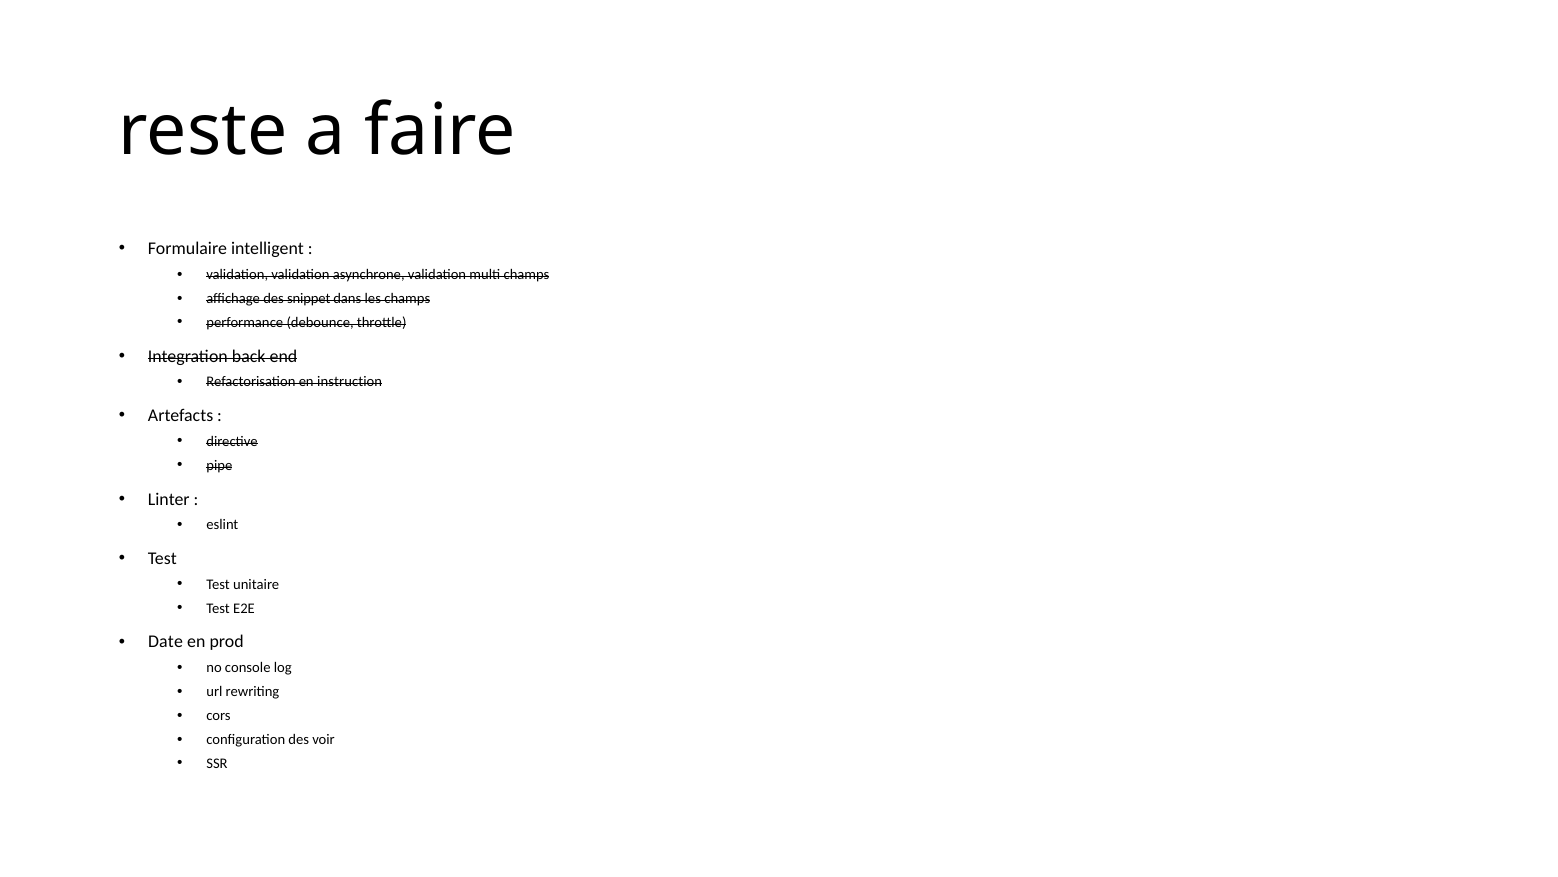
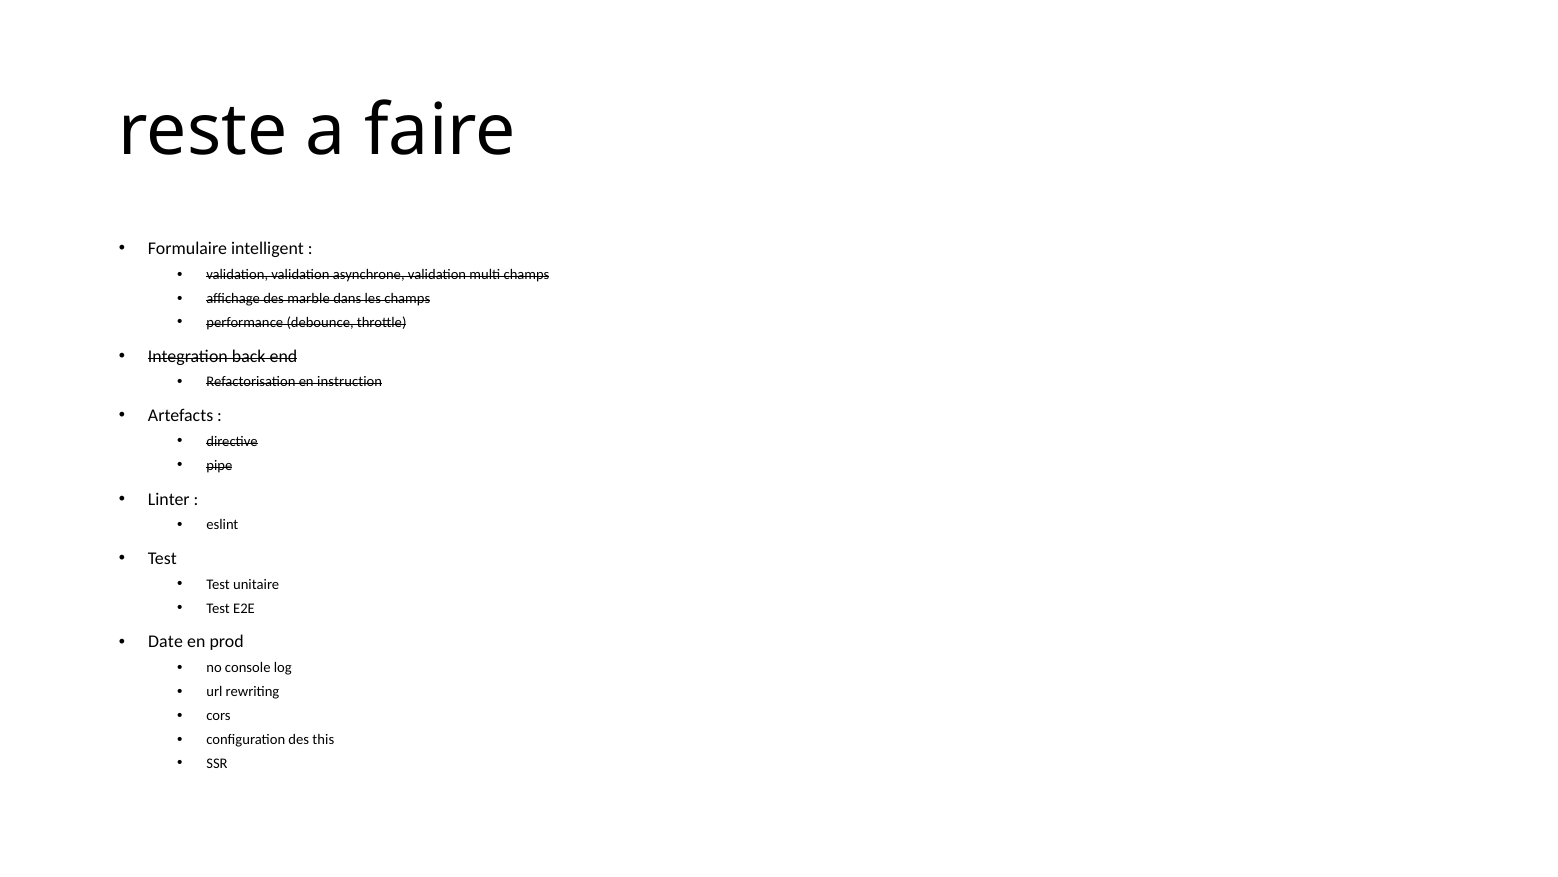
snippet: snippet -> marble
voir: voir -> this
